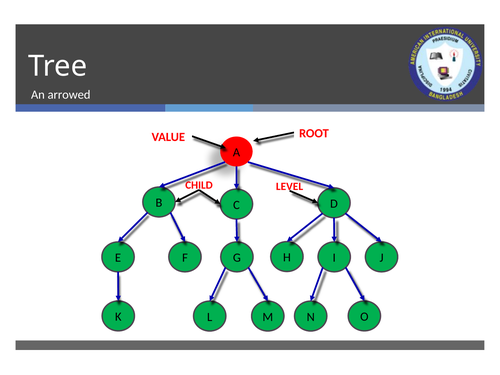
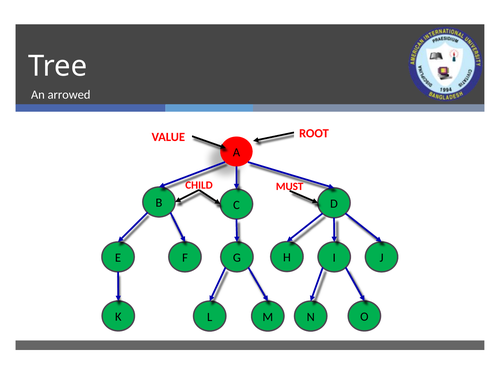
LEVEL: LEVEL -> MUST
